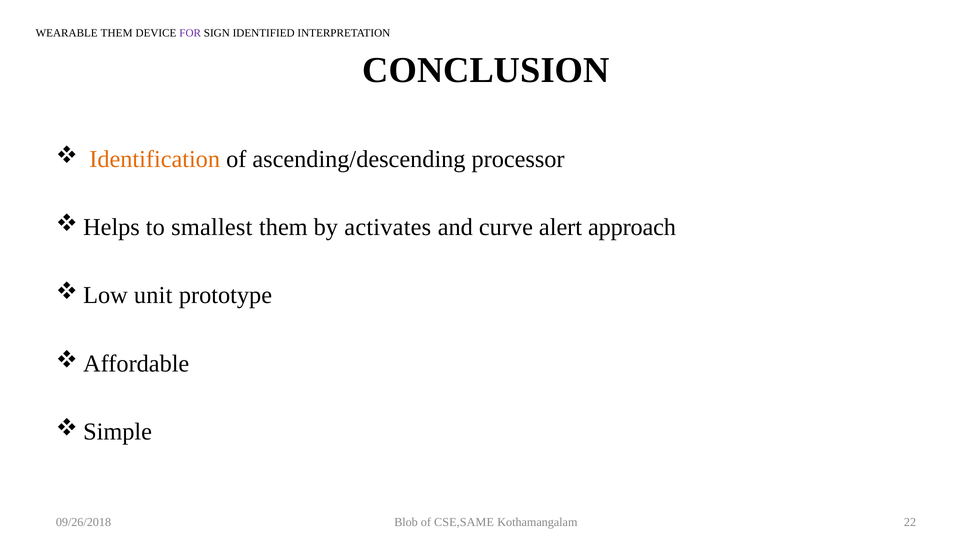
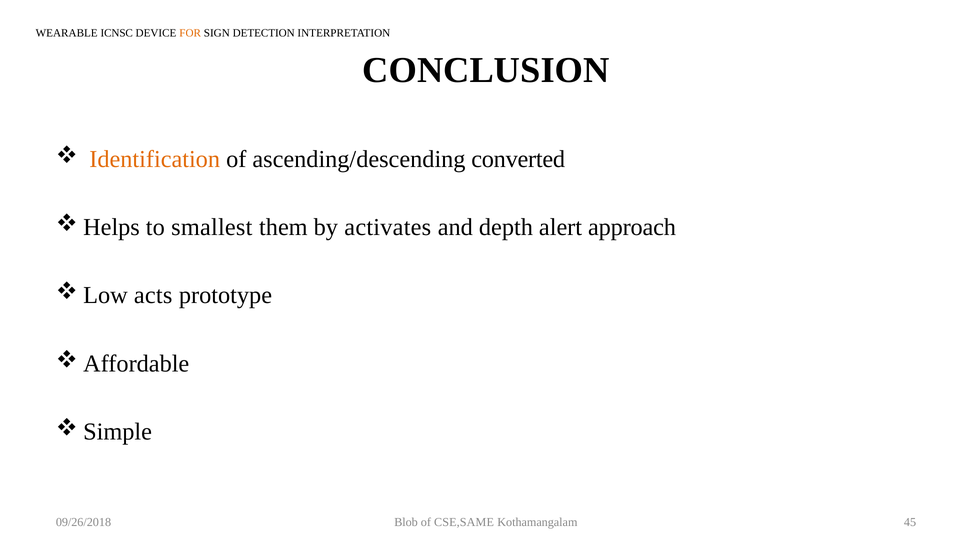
WEARABLE THEM: THEM -> ICNSC
FOR colour: purple -> orange
IDENTIFIED: IDENTIFIED -> DETECTION
processor: processor -> converted
curve: curve -> depth
unit: unit -> acts
22: 22 -> 45
